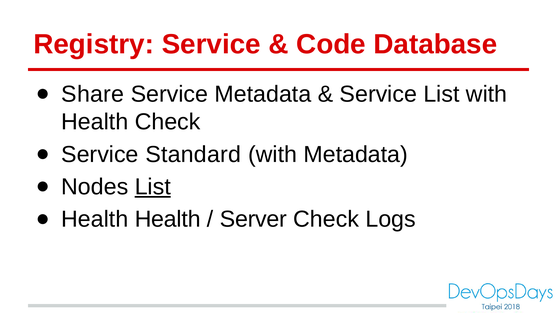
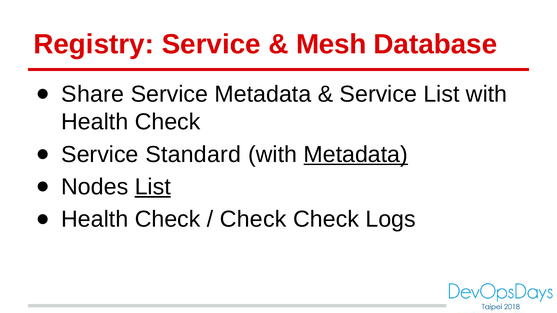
Code: Code -> Mesh
Metadata at (356, 155) underline: none -> present
Health at (168, 220): Health -> Check
Server at (253, 220): Server -> Check
